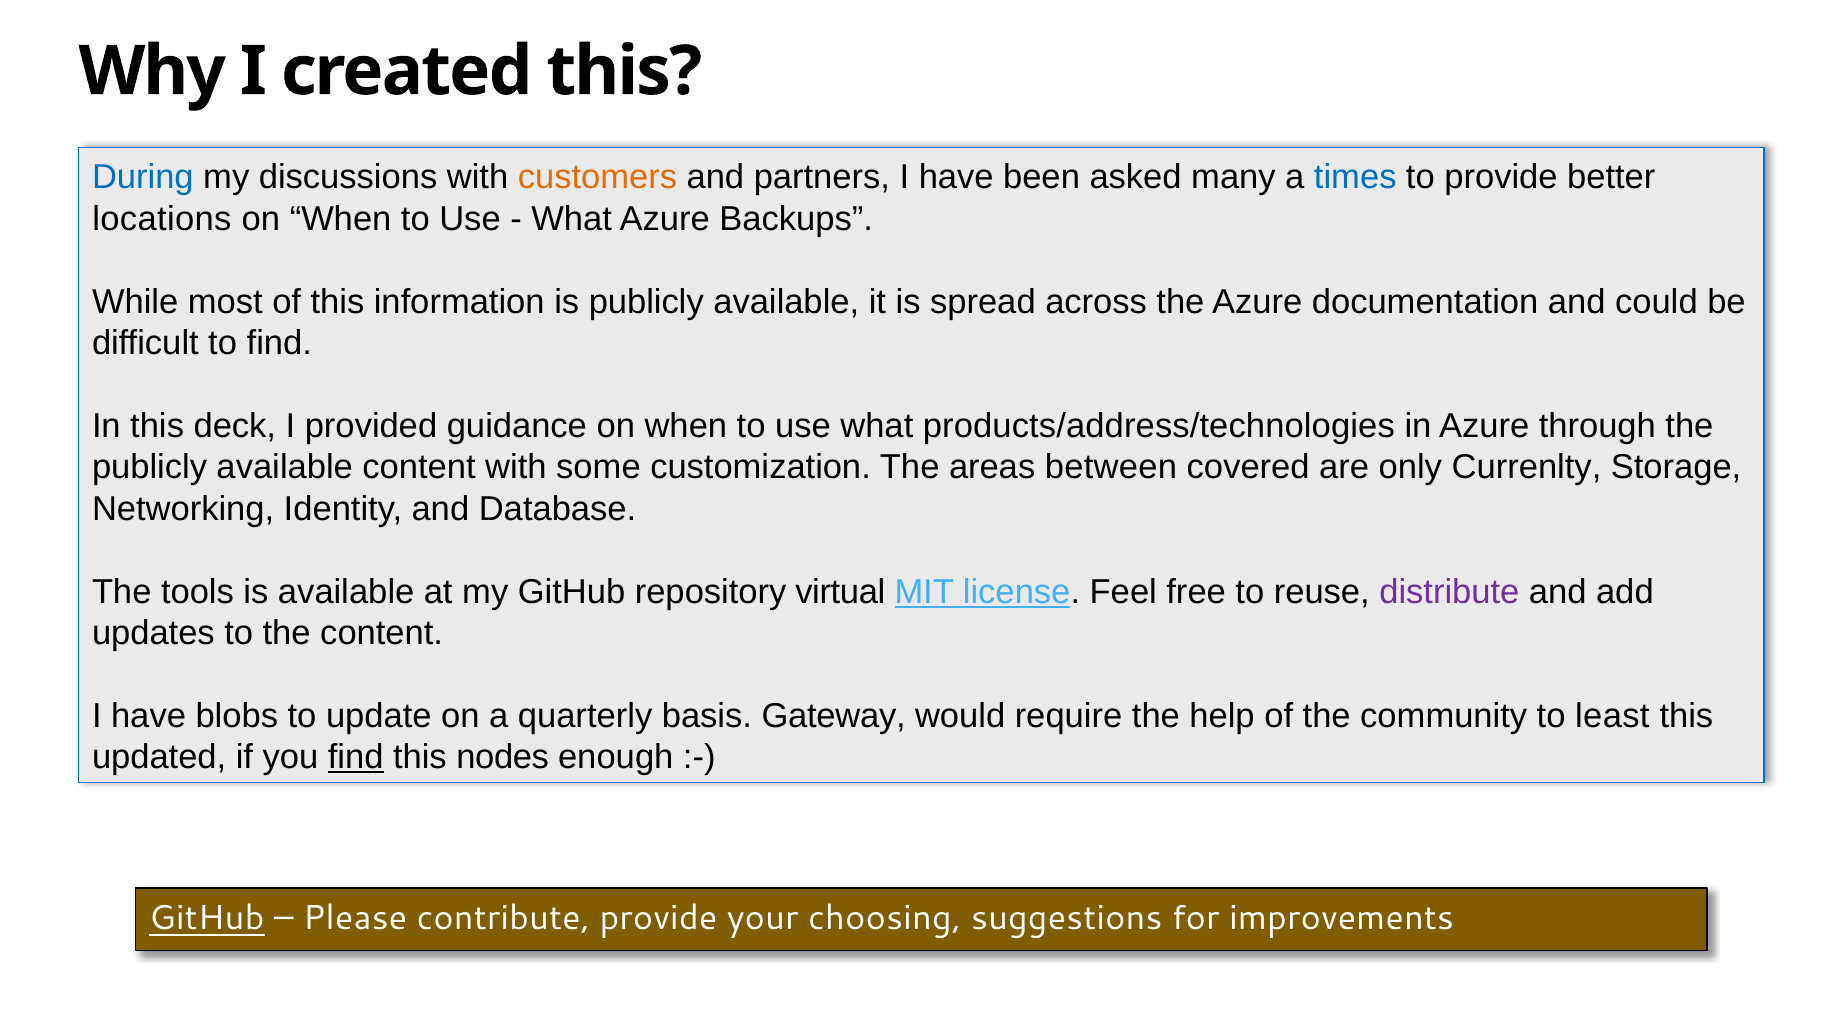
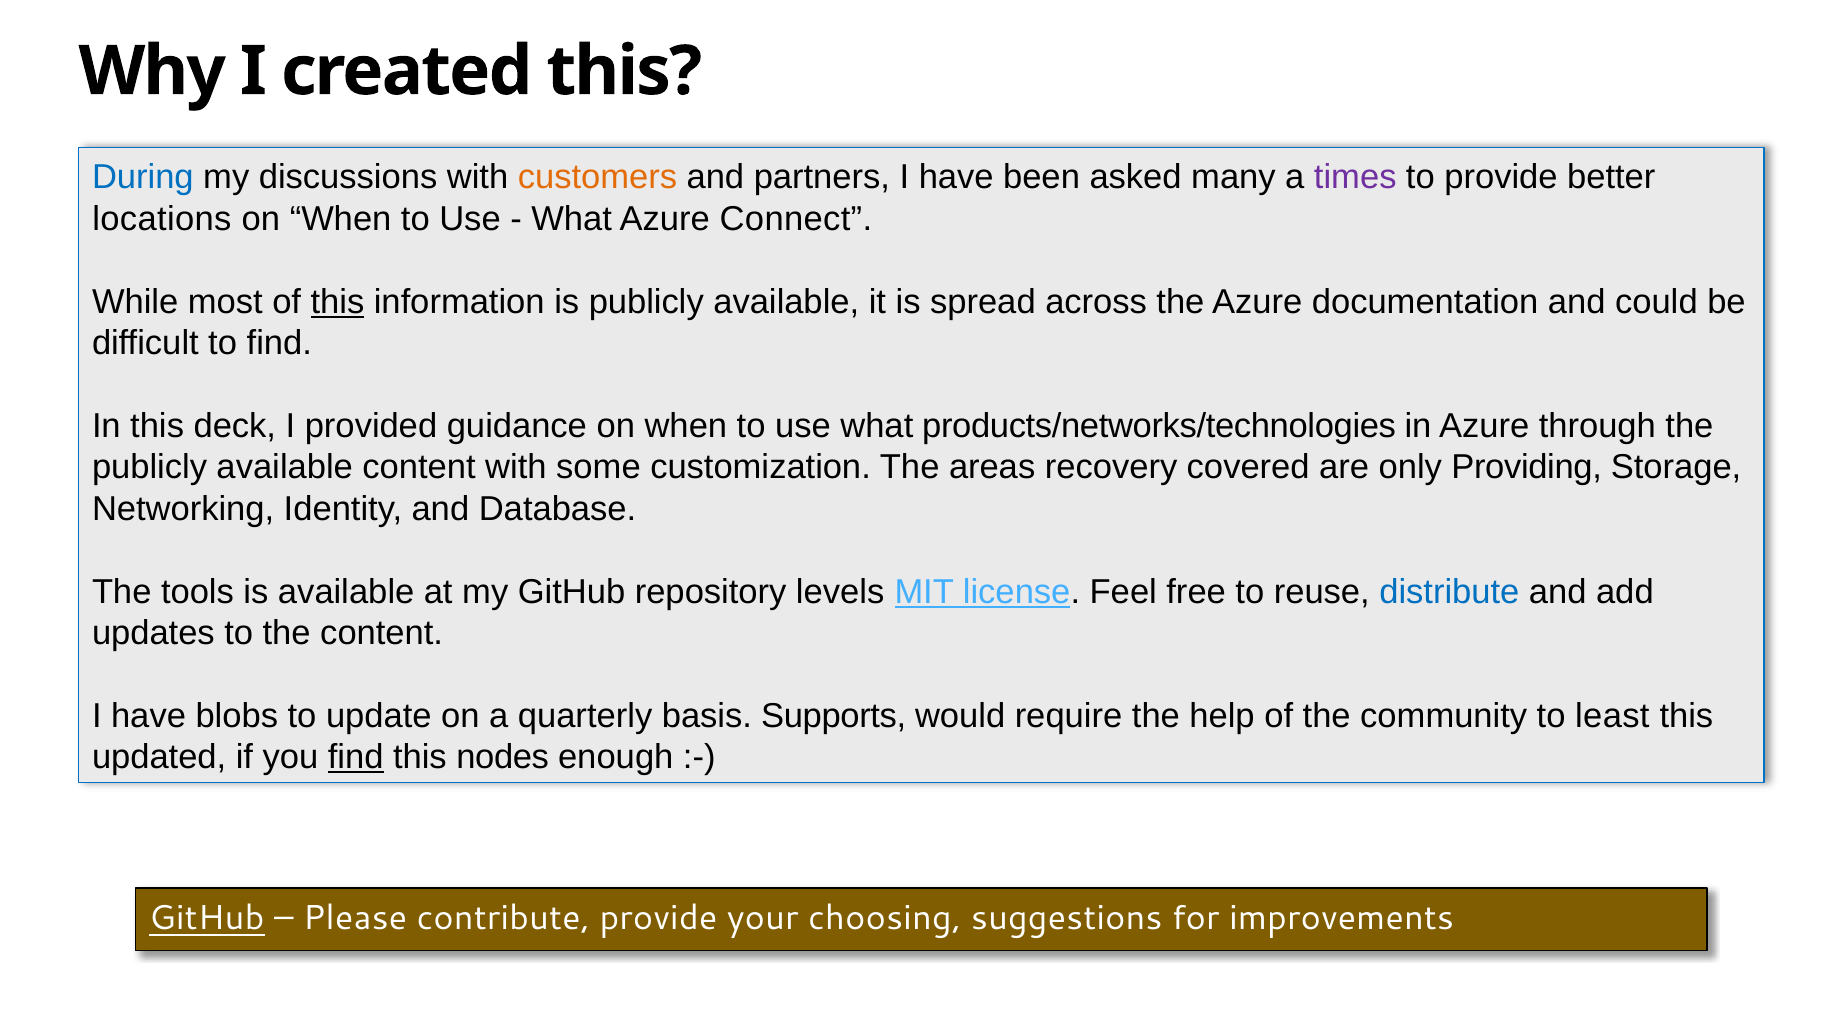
times colour: blue -> purple
Backups: Backups -> Connect
this at (337, 302) underline: none -> present
products/address/technologies: products/address/technologies -> products/networks/technologies
between: between -> recovery
Currenlty: Currenlty -> Providing
virtual: virtual -> levels
distribute colour: purple -> blue
Gateway: Gateway -> Supports
